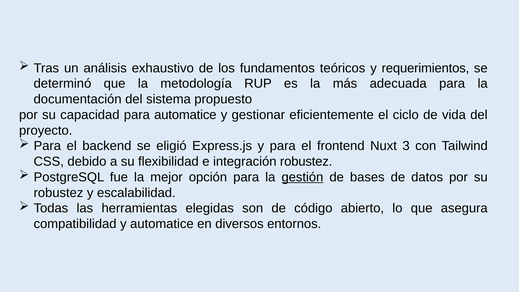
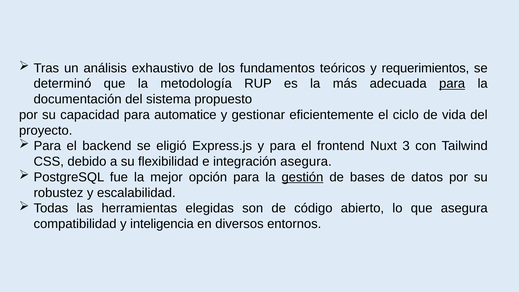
para at (452, 84) underline: none -> present
integración robustez: robustez -> asegura
y automatice: automatice -> inteligencia
